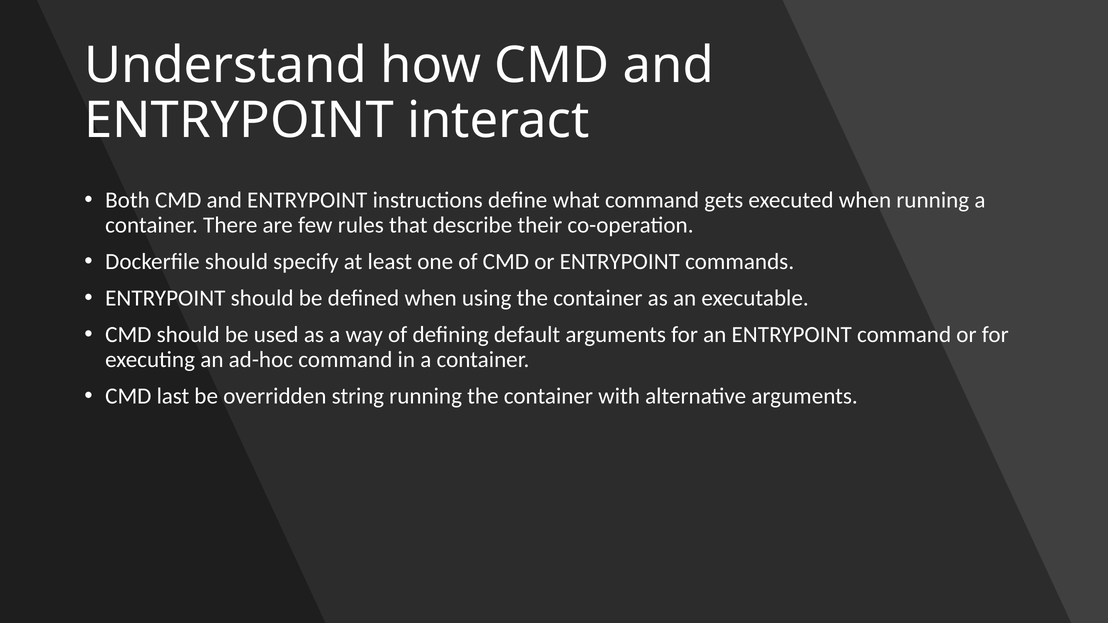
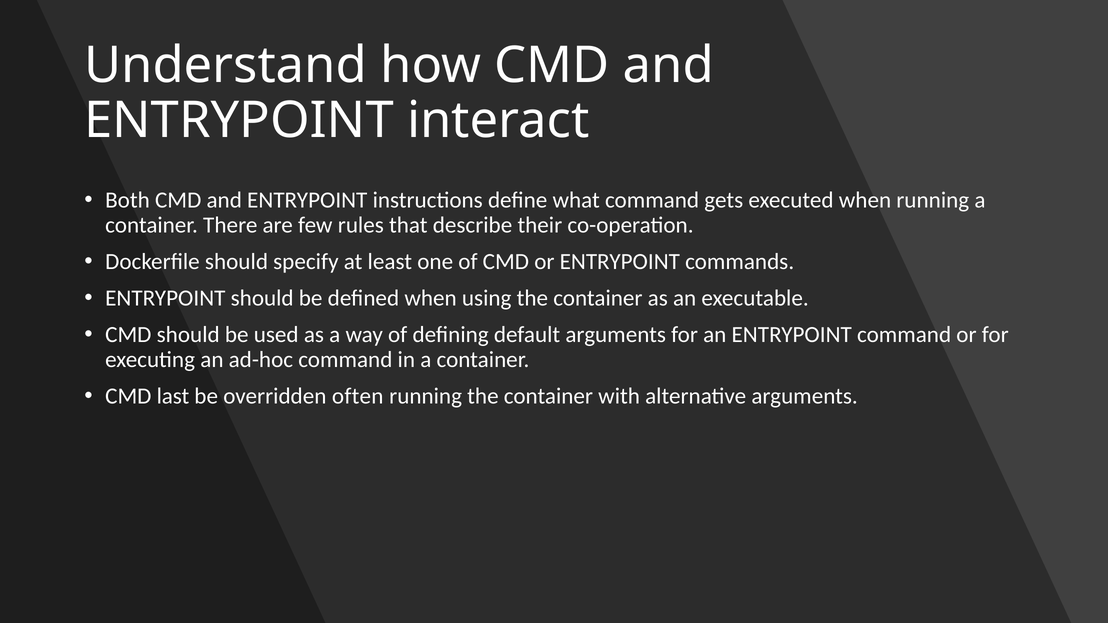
string: string -> often
